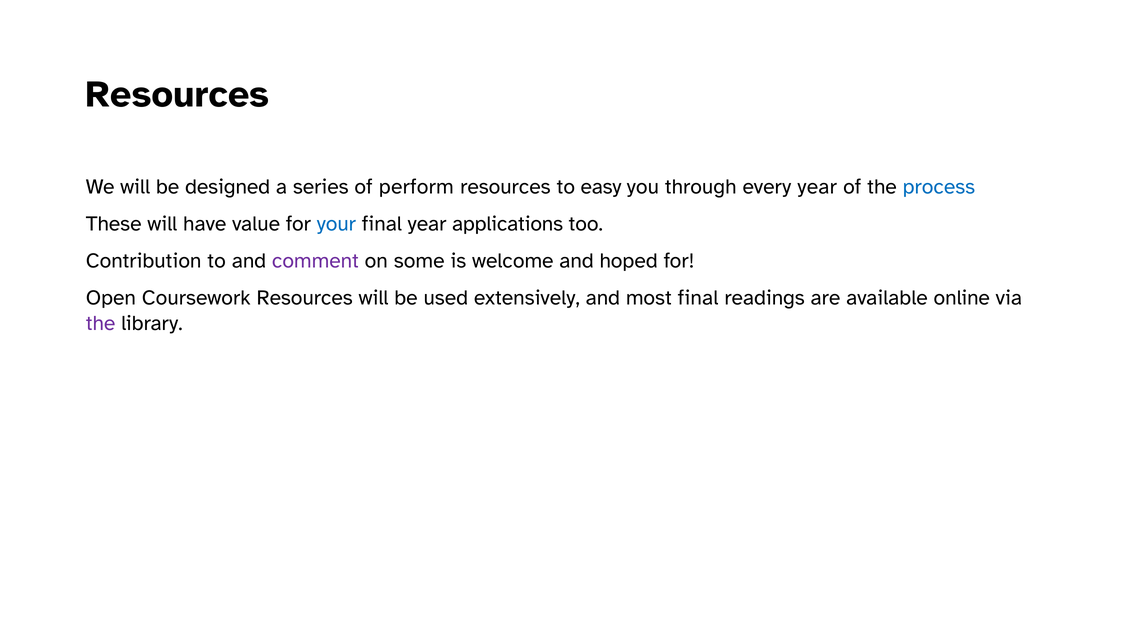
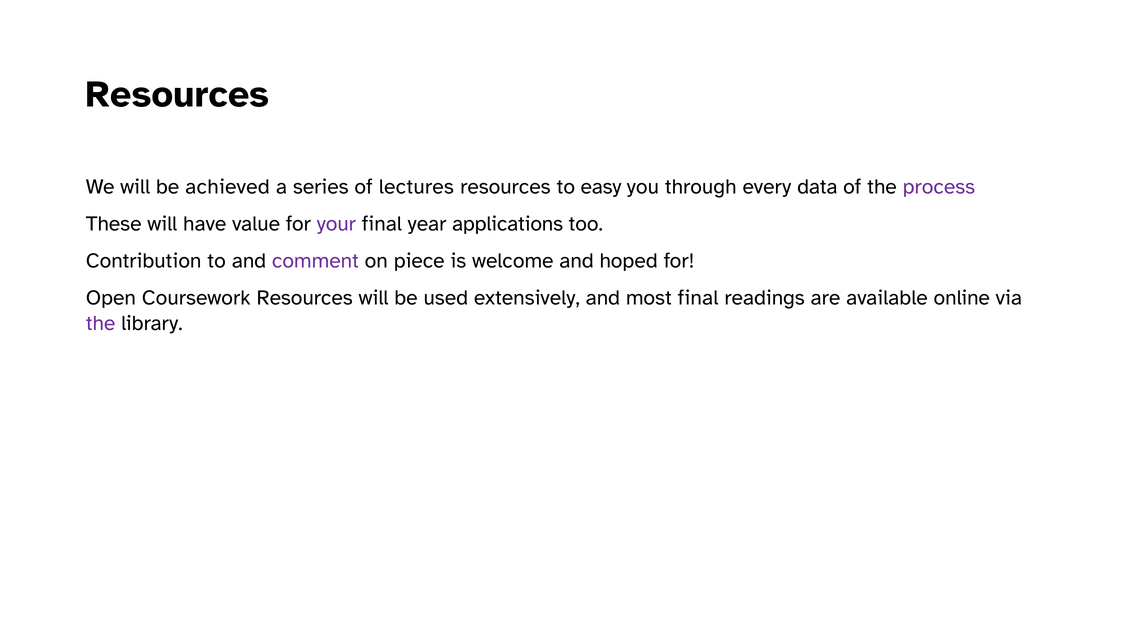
designed: designed -> achieved
perform: perform -> lectures
every year: year -> data
process colour: blue -> purple
your colour: blue -> purple
some: some -> piece
